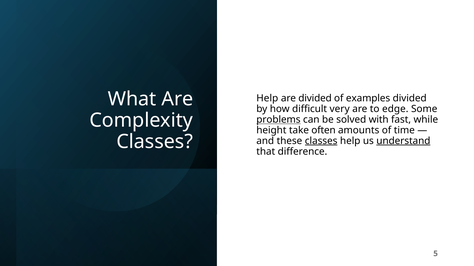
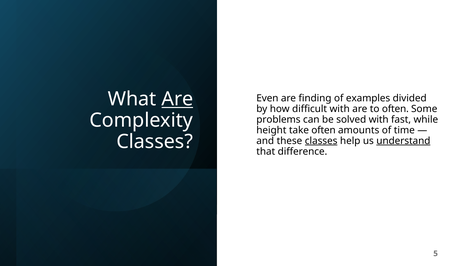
Are at (177, 99) underline: none -> present
Help at (267, 98): Help -> Even
are divided: divided -> finding
difficult very: very -> with
to edge: edge -> often
problems underline: present -> none
